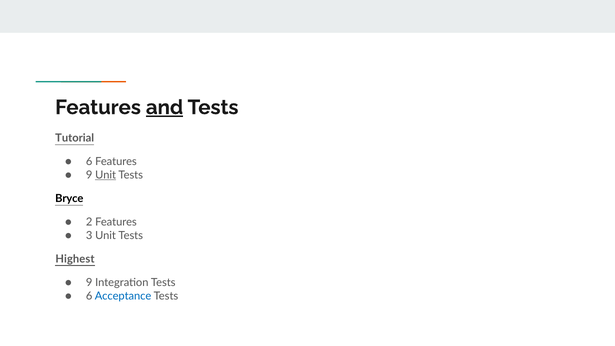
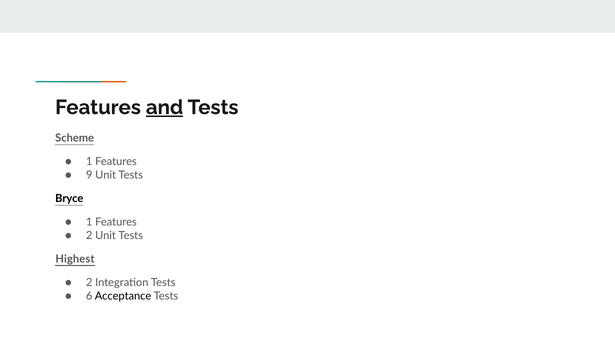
Tutorial: Tutorial -> Scheme
6 at (89, 162): 6 -> 1
Unit at (106, 175) underline: present -> none
2 at (89, 222): 2 -> 1
3 at (89, 235): 3 -> 2
9 at (89, 283): 9 -> 2
Acceptance colour: blue -> black
